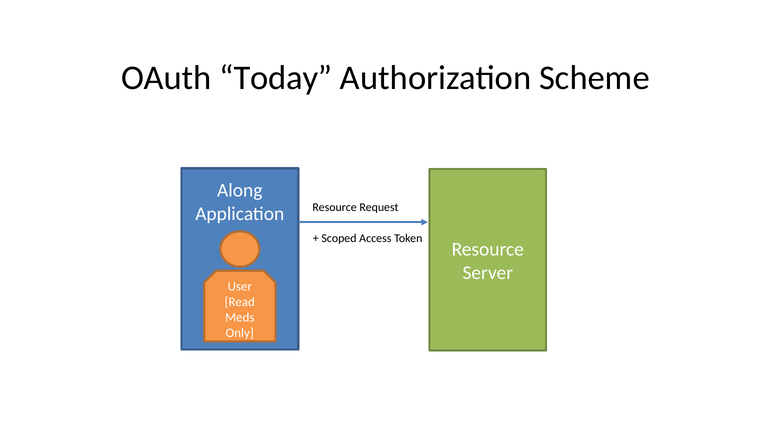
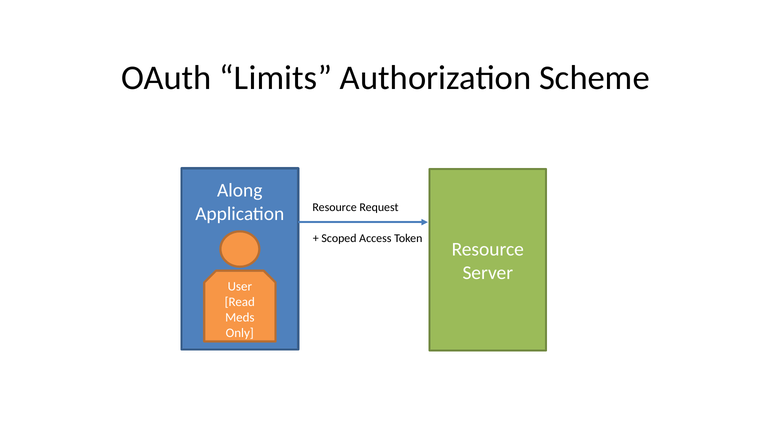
Today: Today -> Limits
